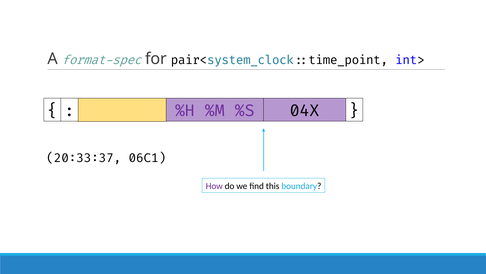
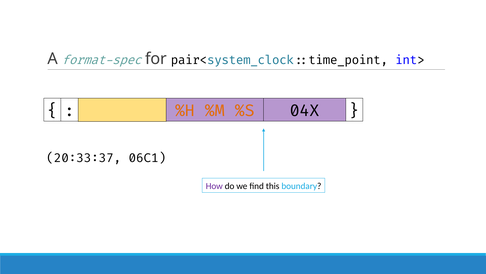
%H:%M:%S colour: purple -> orange
